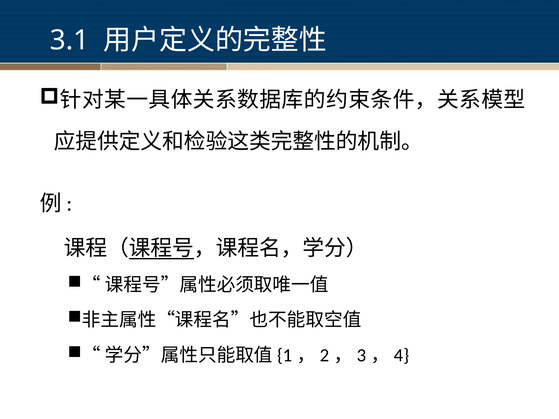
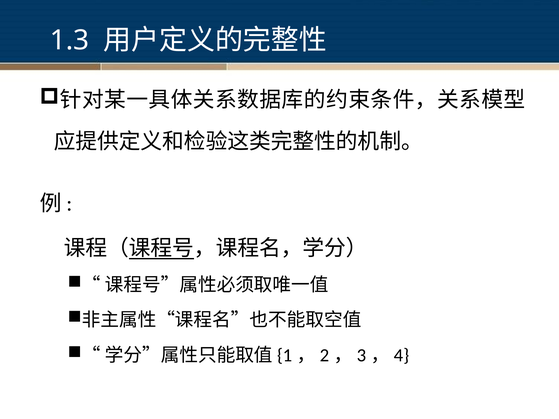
3.1: 3.1 -> 1.3
